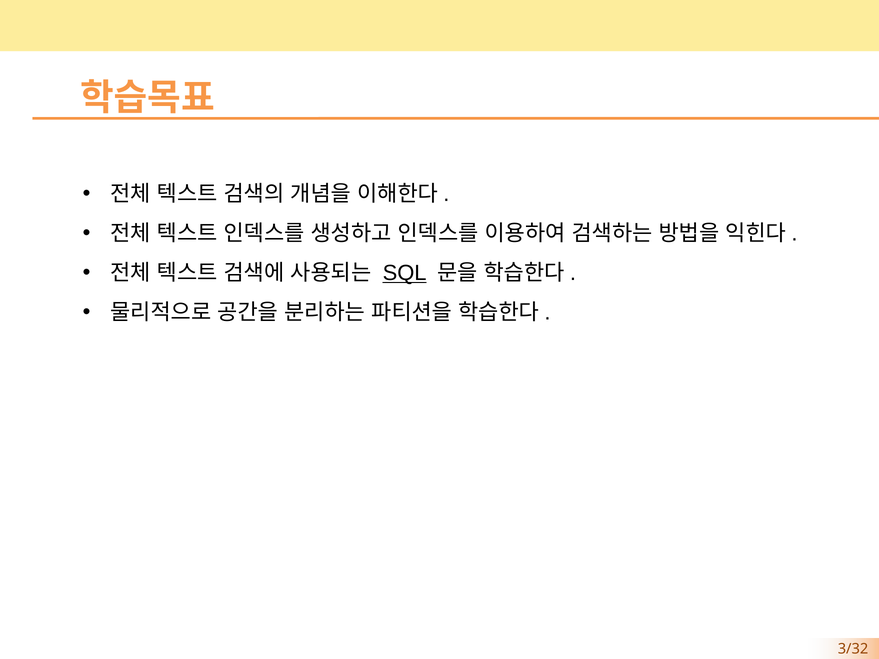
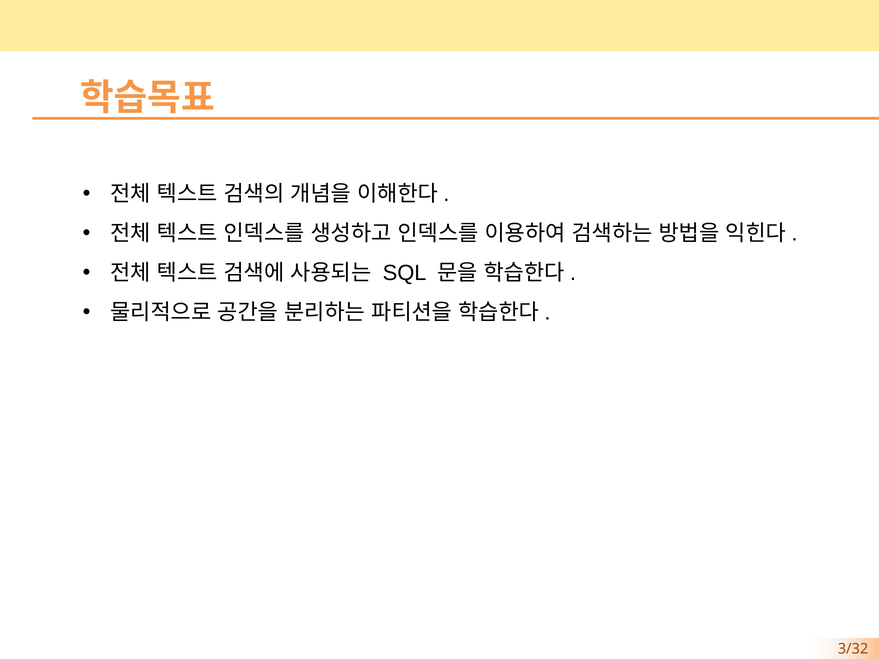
SQL underline: present -> none
